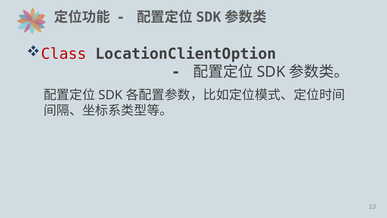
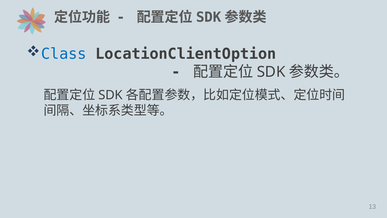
Class colour: red -> blue
